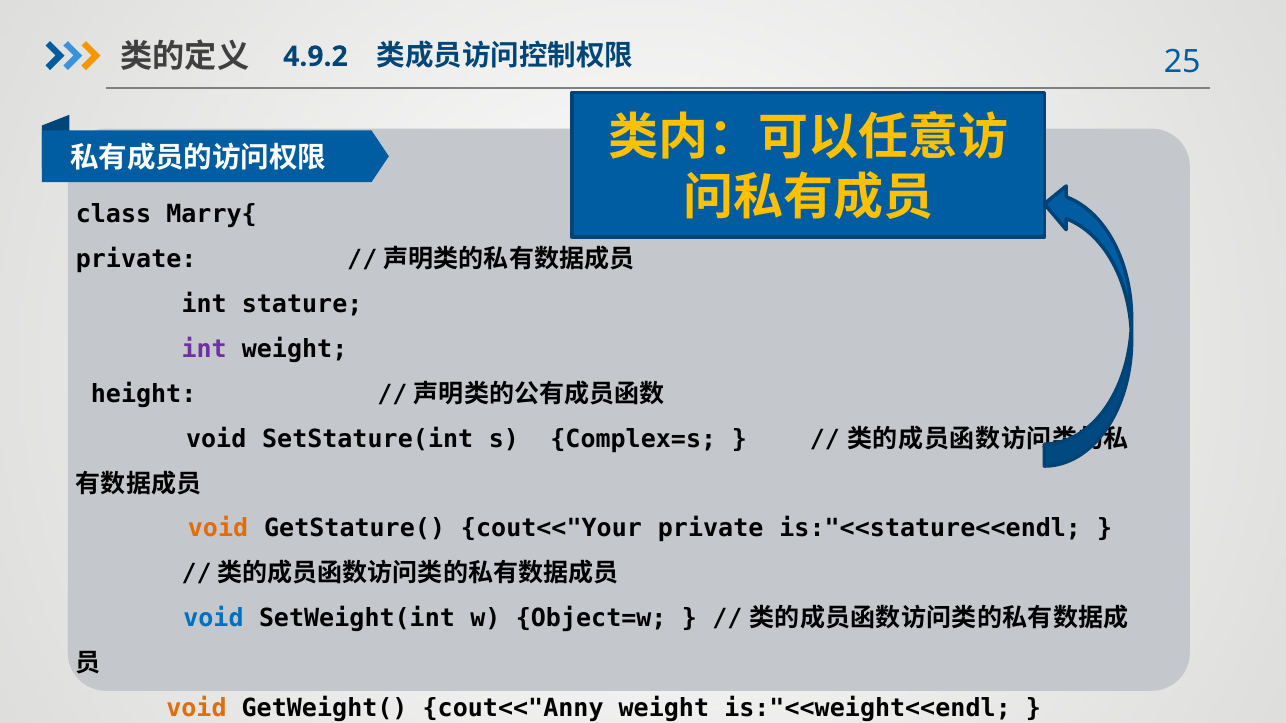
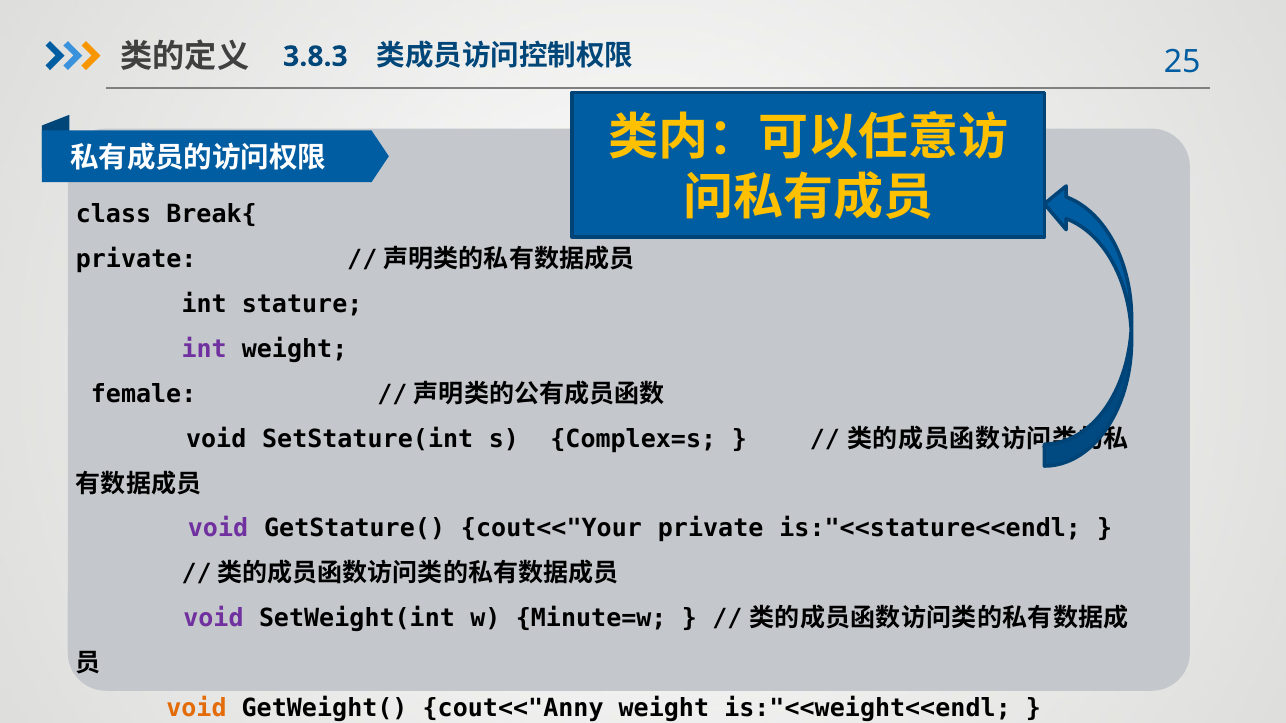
4.9.2: 4.9.2 -> 3.8.3
Marry{: Marry{ -> Break{
height: height -> female
void at (218, 529) colour: orange -> purple
void at (213, 619) colour: blue -> purple
Object=w: Object=w -> Minute=w
